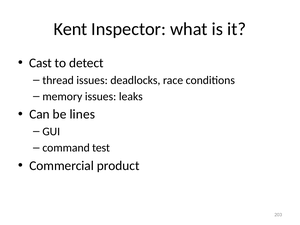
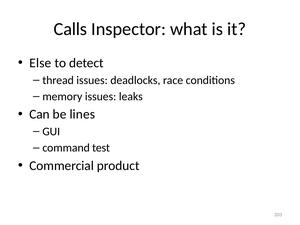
Kent: Kent -> Calls
Cast: Cast -> Else
